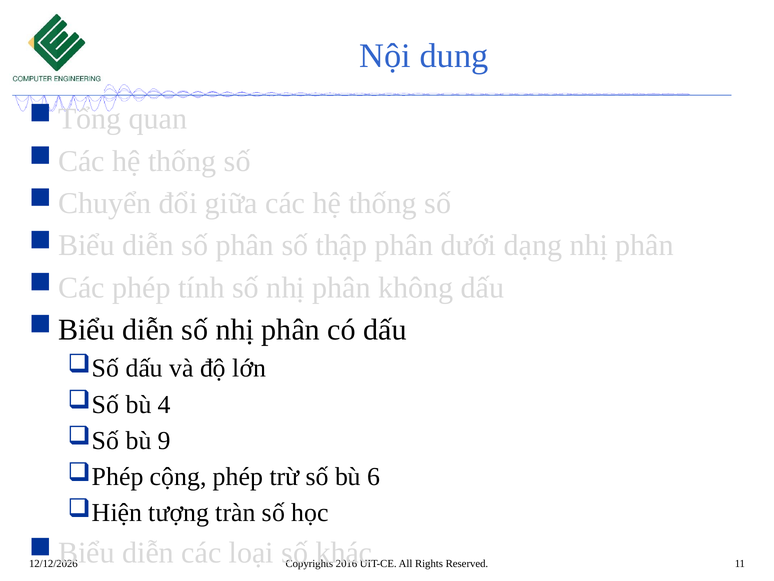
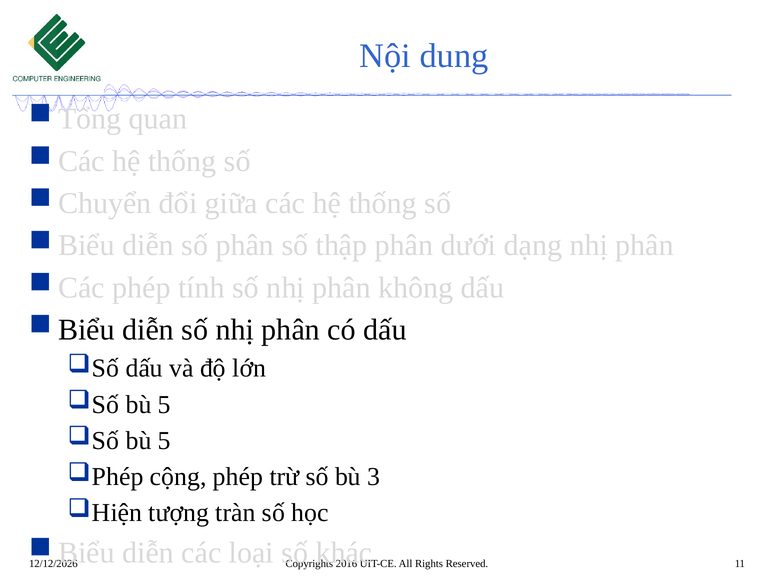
4 at (164, 404): 4 -> 5
9 at (164, 440): 9 -> 5
6: 6 -> 3
